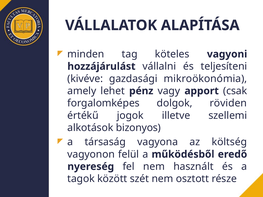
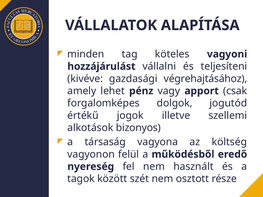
mikroökonómia: mikroökonómia -> végrehajtásához
röviden: röviden -> jogutód
